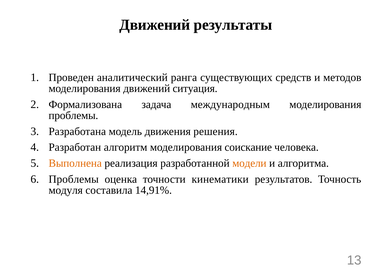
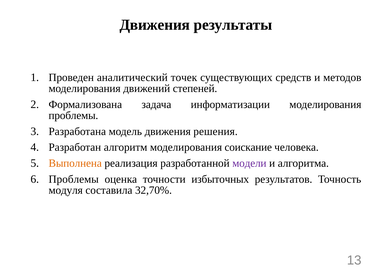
Движений at (155, 25): Движений -> Движения
ранга: ранга -> точек
ситуация: ситуация -> степеней
международным: международным -> информатизации
модели colour: orange -> purple
кинематики: кинематики -> избыточных
14,91%: 14,91% -> 32,70%
